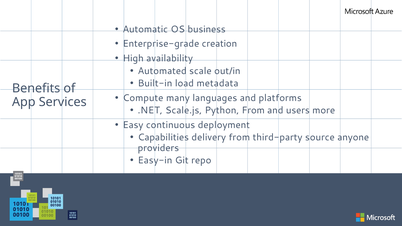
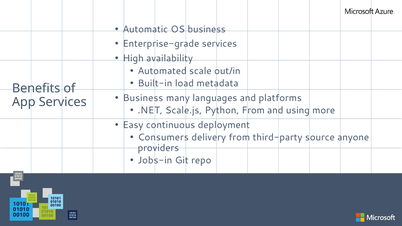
Enterprise-grade creation: creation -> services
Compute at (143, 98): Compute -> Business
users: users -> using
Capabilities: Capabilities -> Consumers
Easy-in: Easy-in -> Jobs-in
